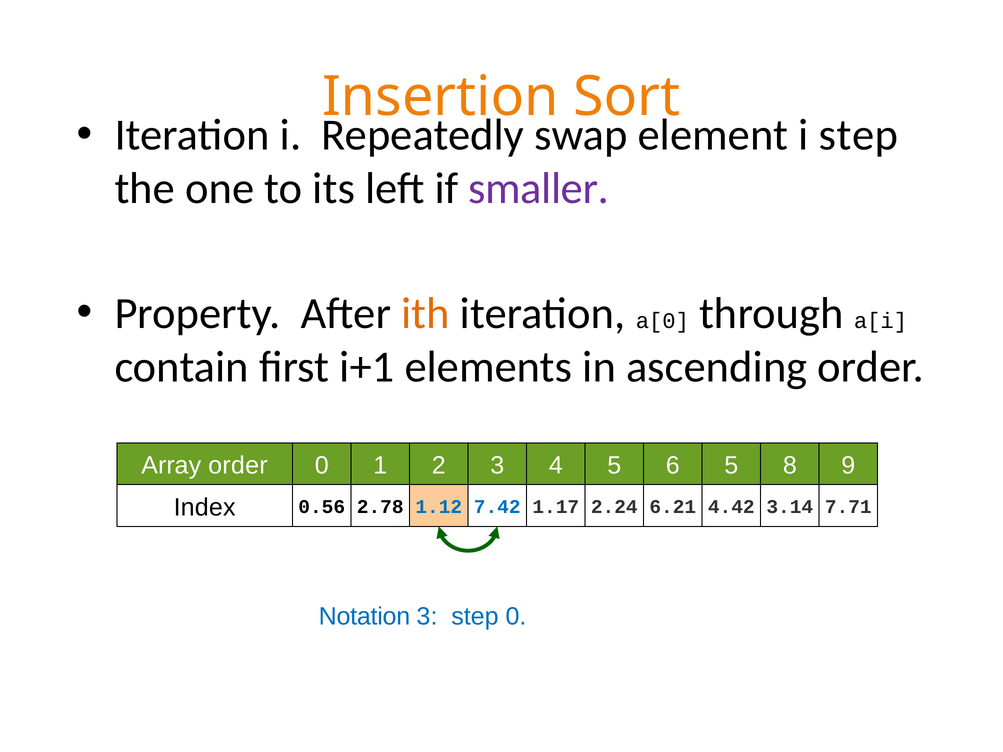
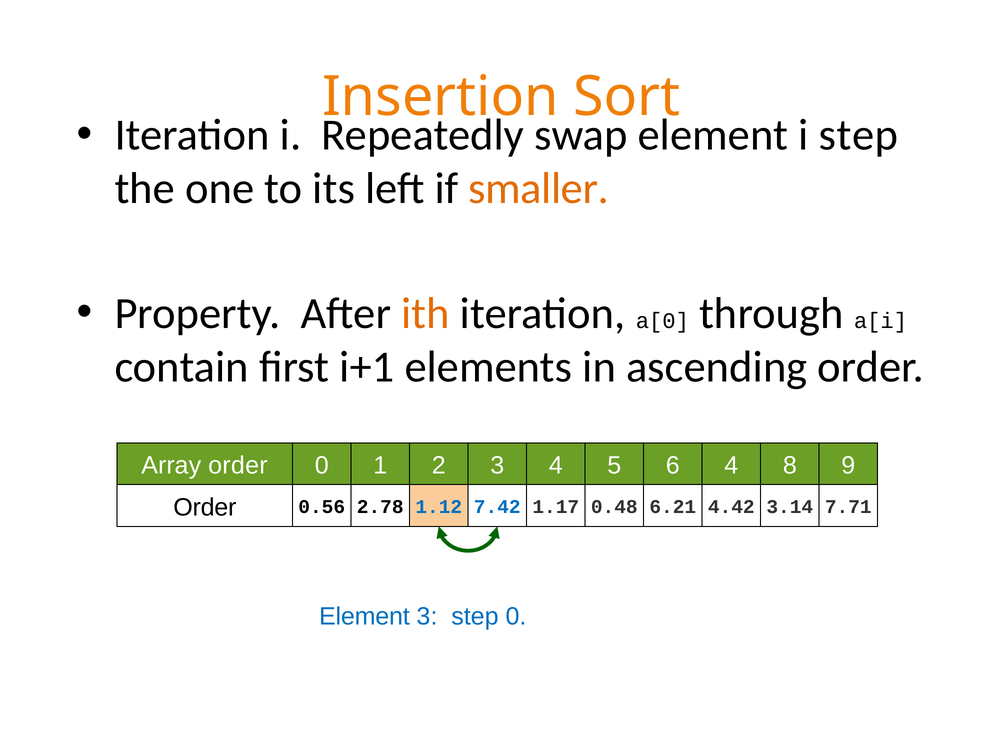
smaller colour: purple -> orange
6 5: 5 -> 4
Index at (205, 507): Index -> Order
2.24: 2.24 -> 0.48
Notation at (364, 617): Notation -> Element
